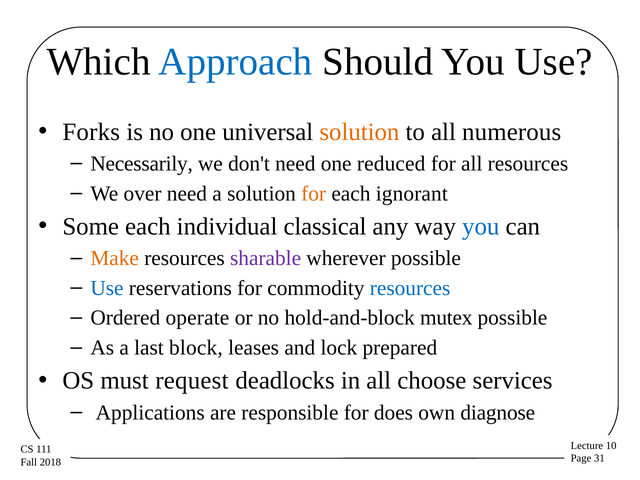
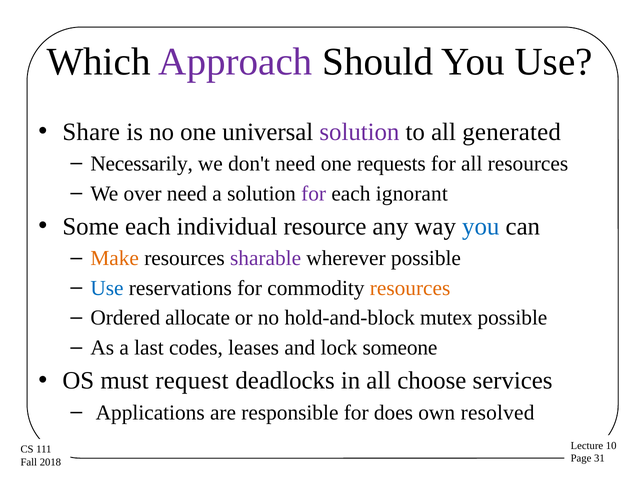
Approach colour: blue -> purple
Forks: Forks -> Share
solution at (359, 132) colour: orange -> purple
numerous: numerous -> generated
reduced: reduced -> requests
for at (314, 193) colour: orange -> purple
classical: classical -> resource
resources at (410, 288) colour: blue -> orange
operate: operate -> allocate
block: block -> codes
prepared: prepared -> someone
diagnose: diagnose -> resolved
